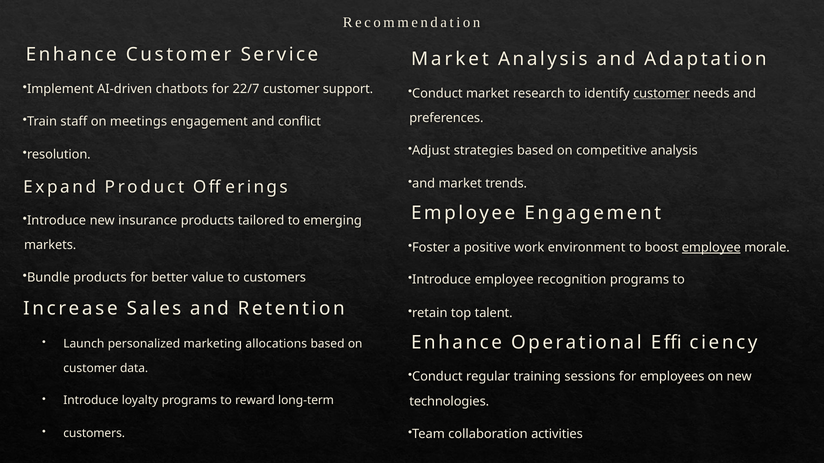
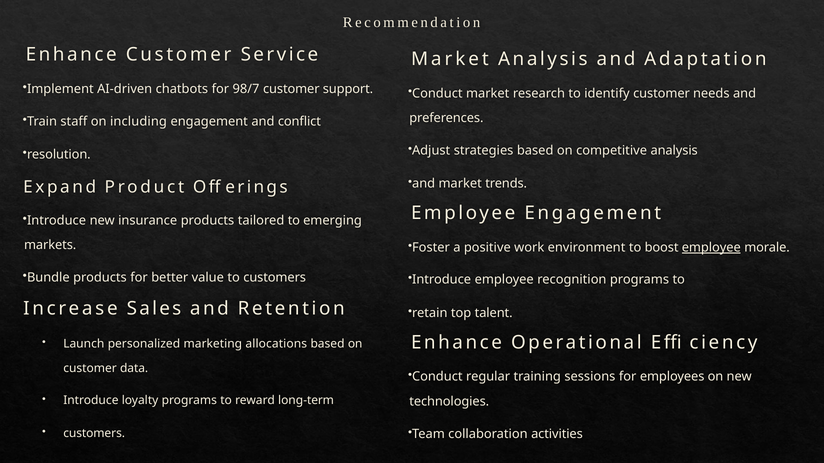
22/7: 22/7 -> 98/7
customer at (662, 93) underline: present -> none
meetings: meetings -> including
